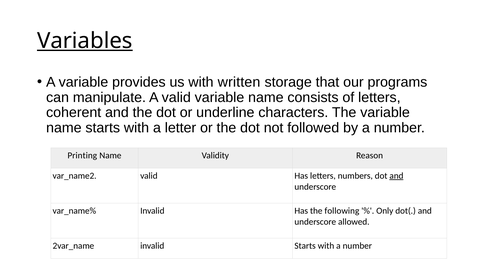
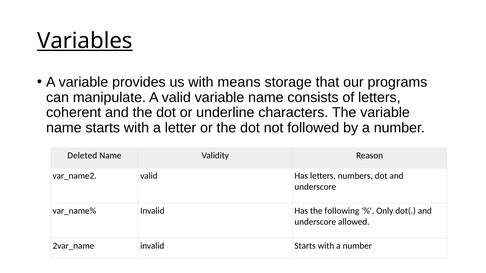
written: written -> means
Printing: Printing -> Deleted
and at (396, 176) underline: present -> none
